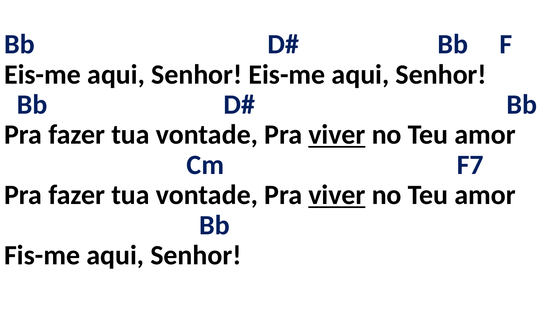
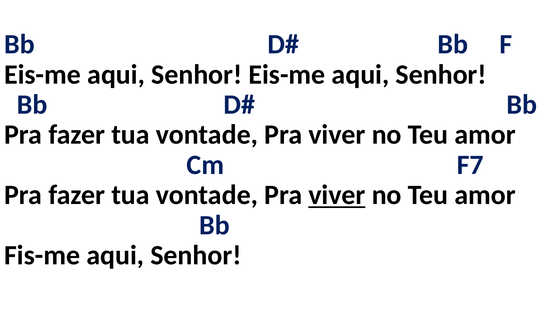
viver at (337, 135) underline: present -> none
